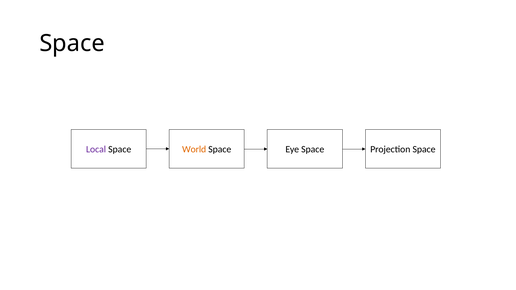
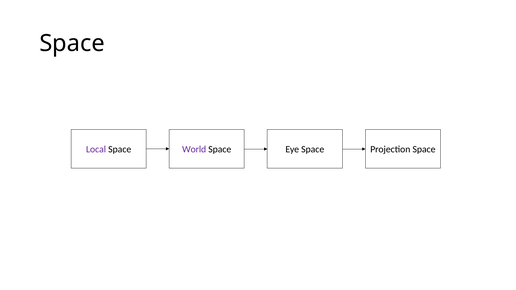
World colour: orange -> purple
